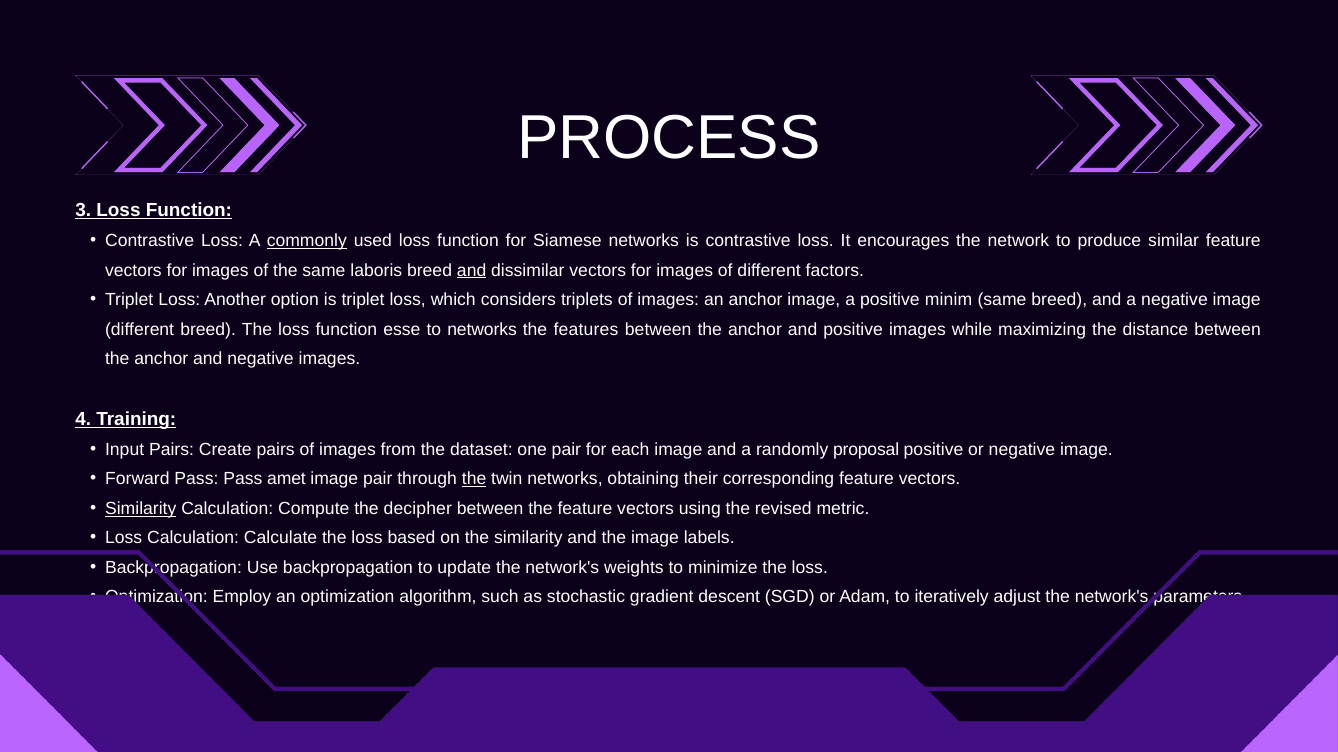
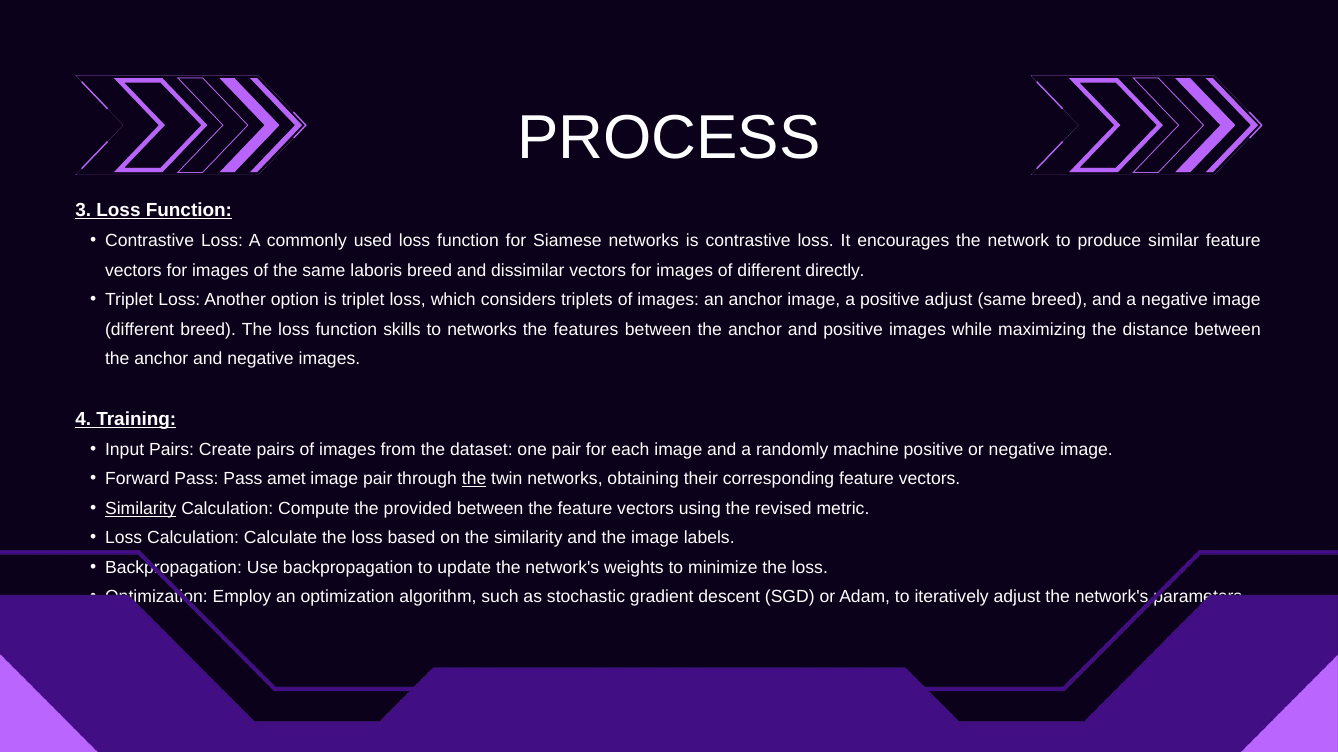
commonly underline: present -> none
and at (472, 271) underline: present -> none
factors: factors -> directly
positive minim: minim -> adjust
esse: esse -> skills
proposal: proposal -> machine
decipher: decipher -> provided
